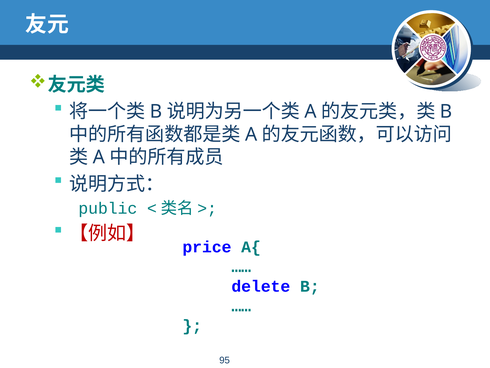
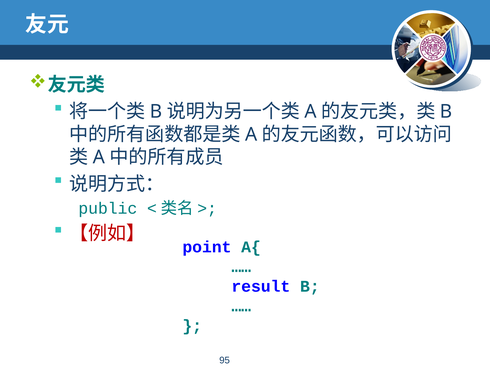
price: price -> point
delete: delete -> result
